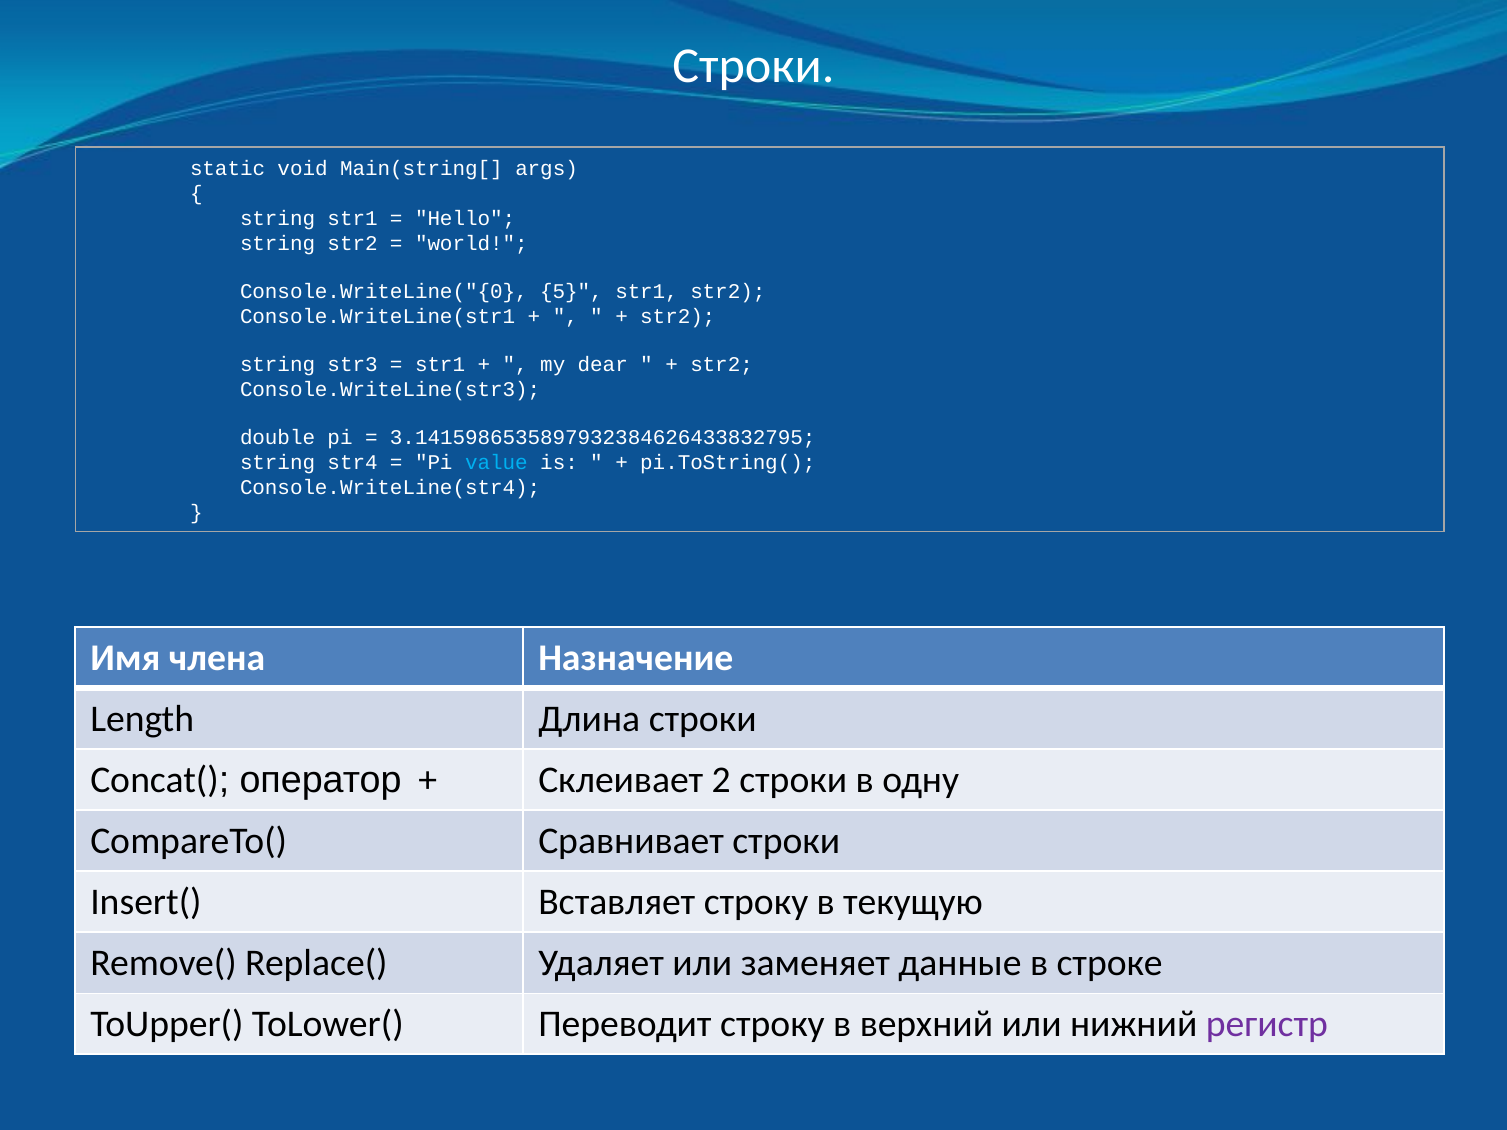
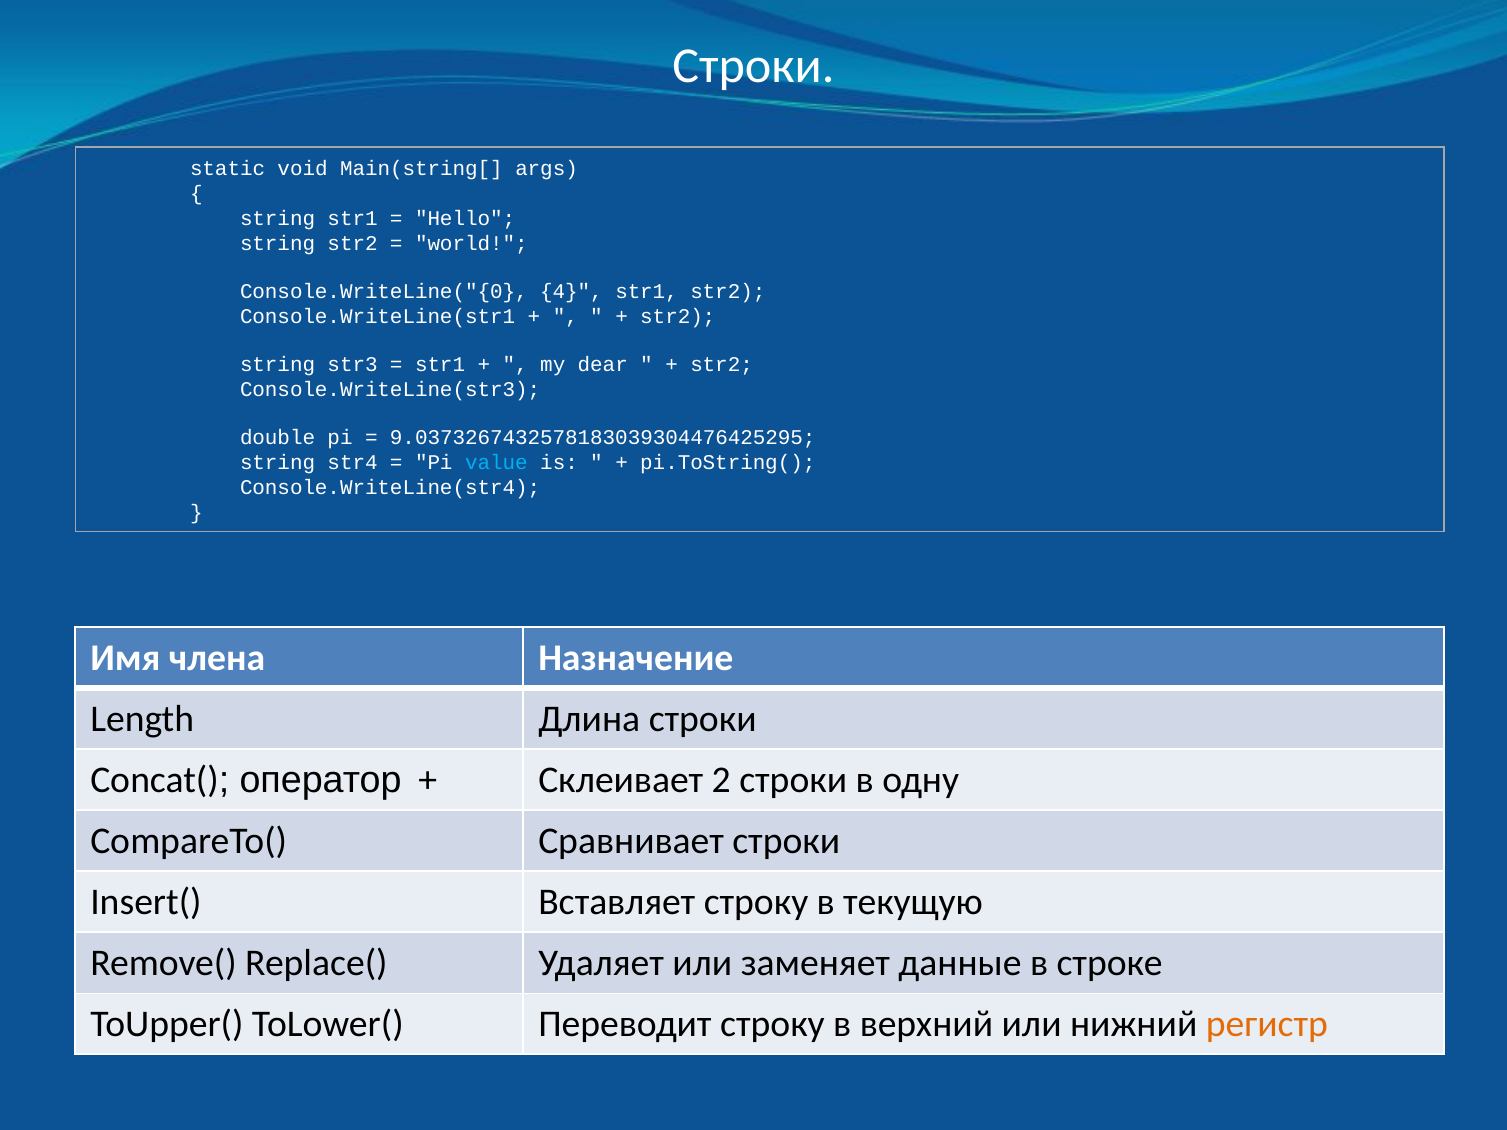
5: 5 -> 4
3.1415986535897932384626433832795: 3.1415986535897932384626433832795 -> 9.0373267432578183039304476425295
регистр colour: purple -> orange
